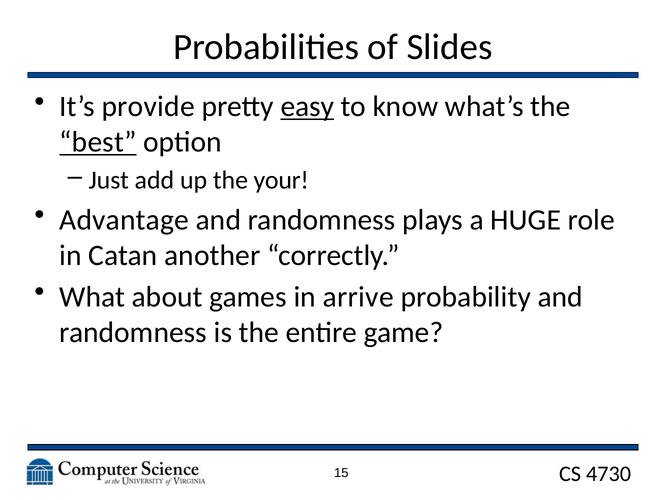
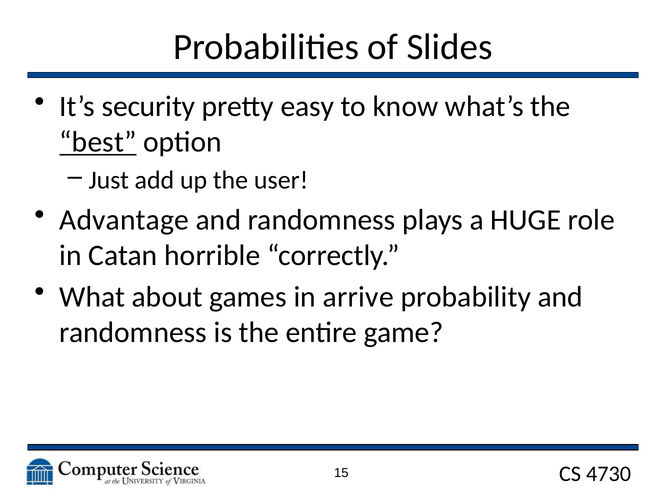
provide: provide -> security
easy underline: present -> none
your: your -> user
another: another -> horrible
